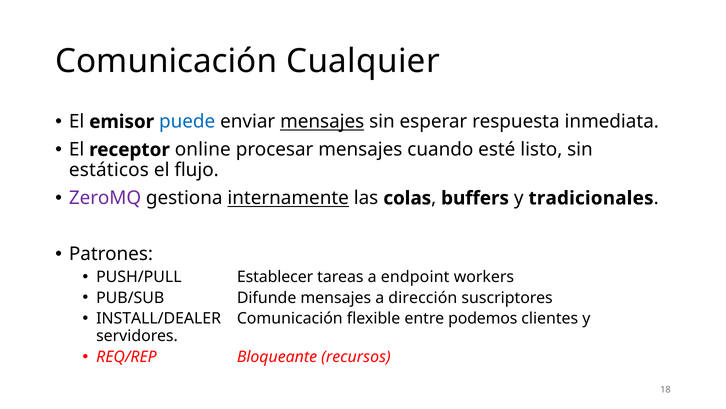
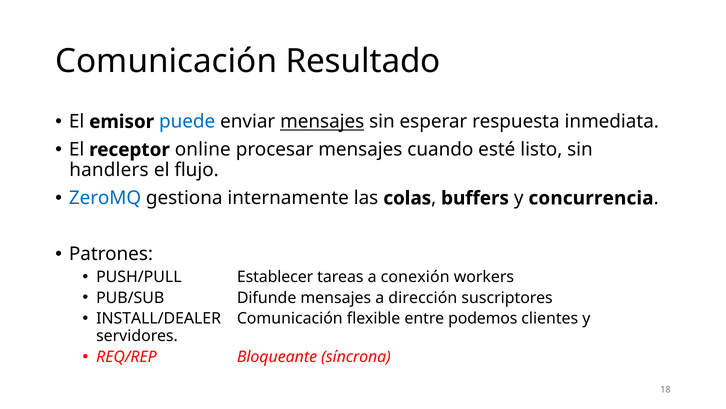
Cualquier: Cualquier -> Resultado
estáticos: estáticos -> handlers
ZeroMQ colour: purple -> blue
internamente underline: present -> none
tradicionales: tradicionales -> concurrencia
endpoint: endpoint -> conexión
recursos: recursos -> síncrona
